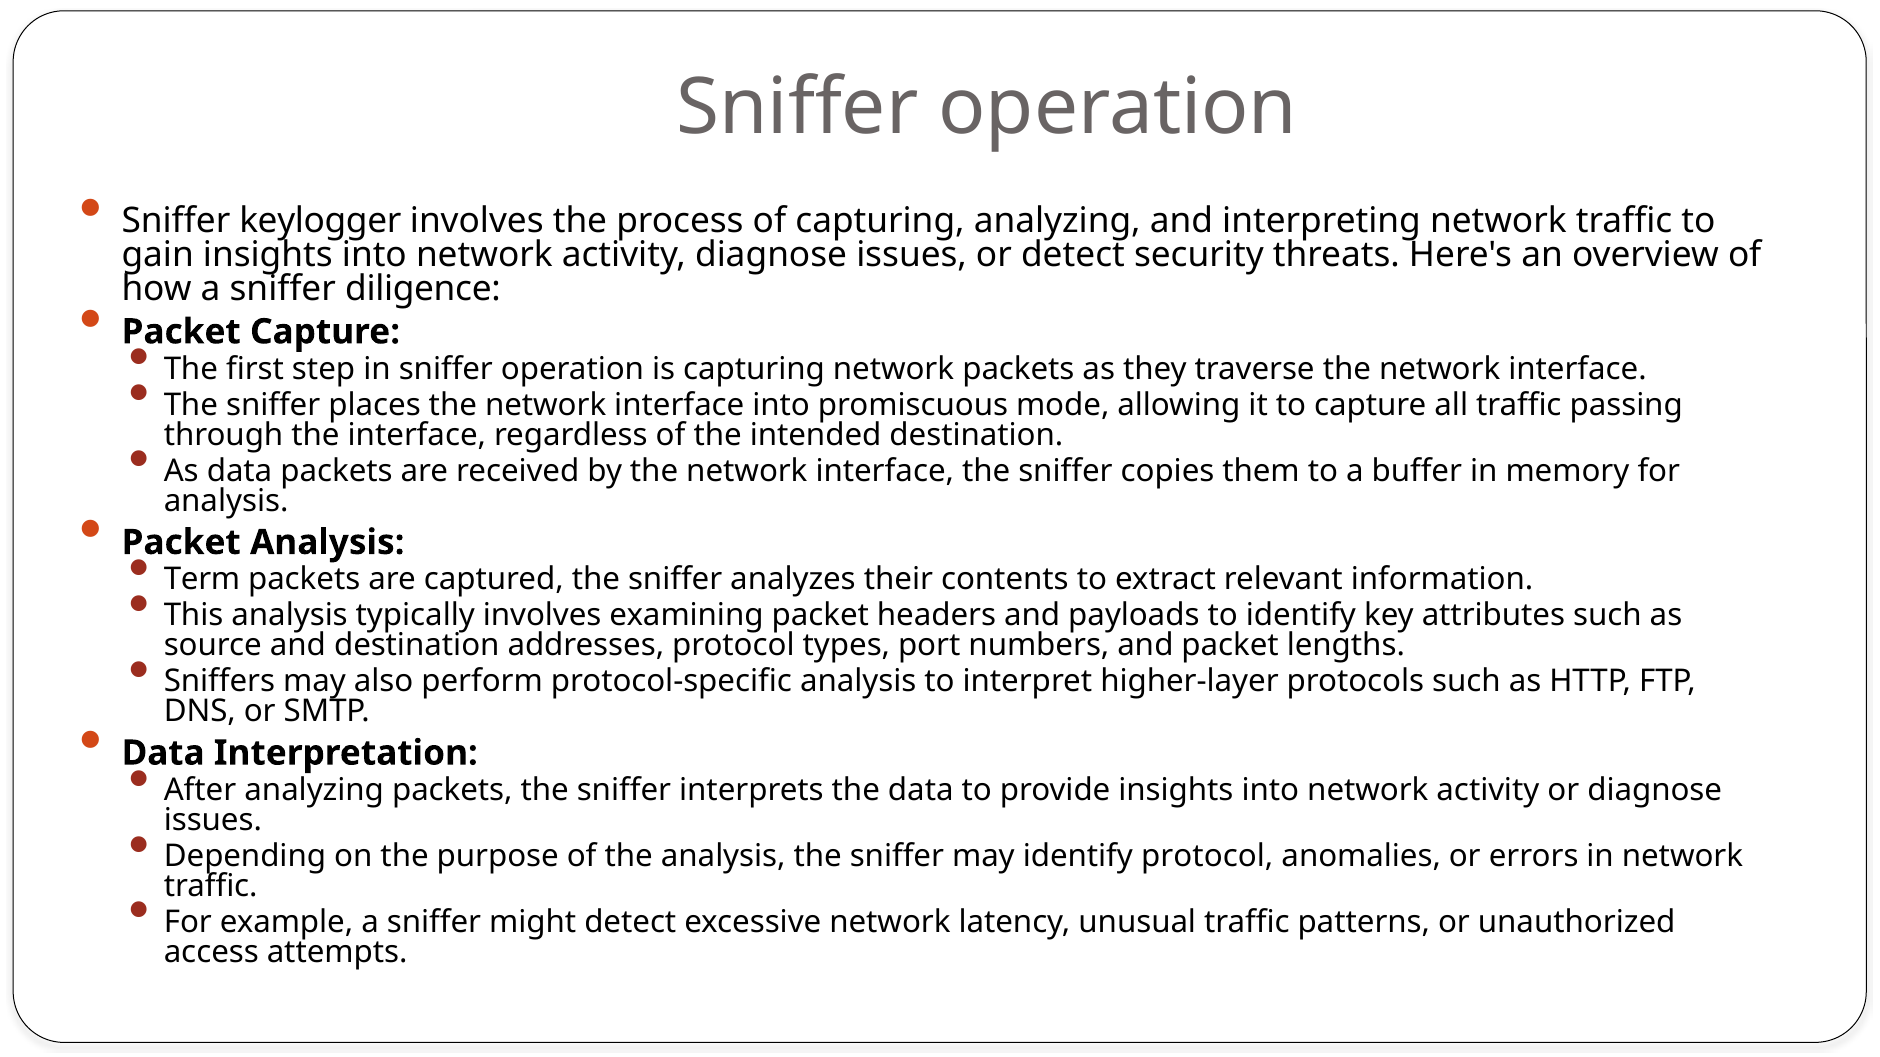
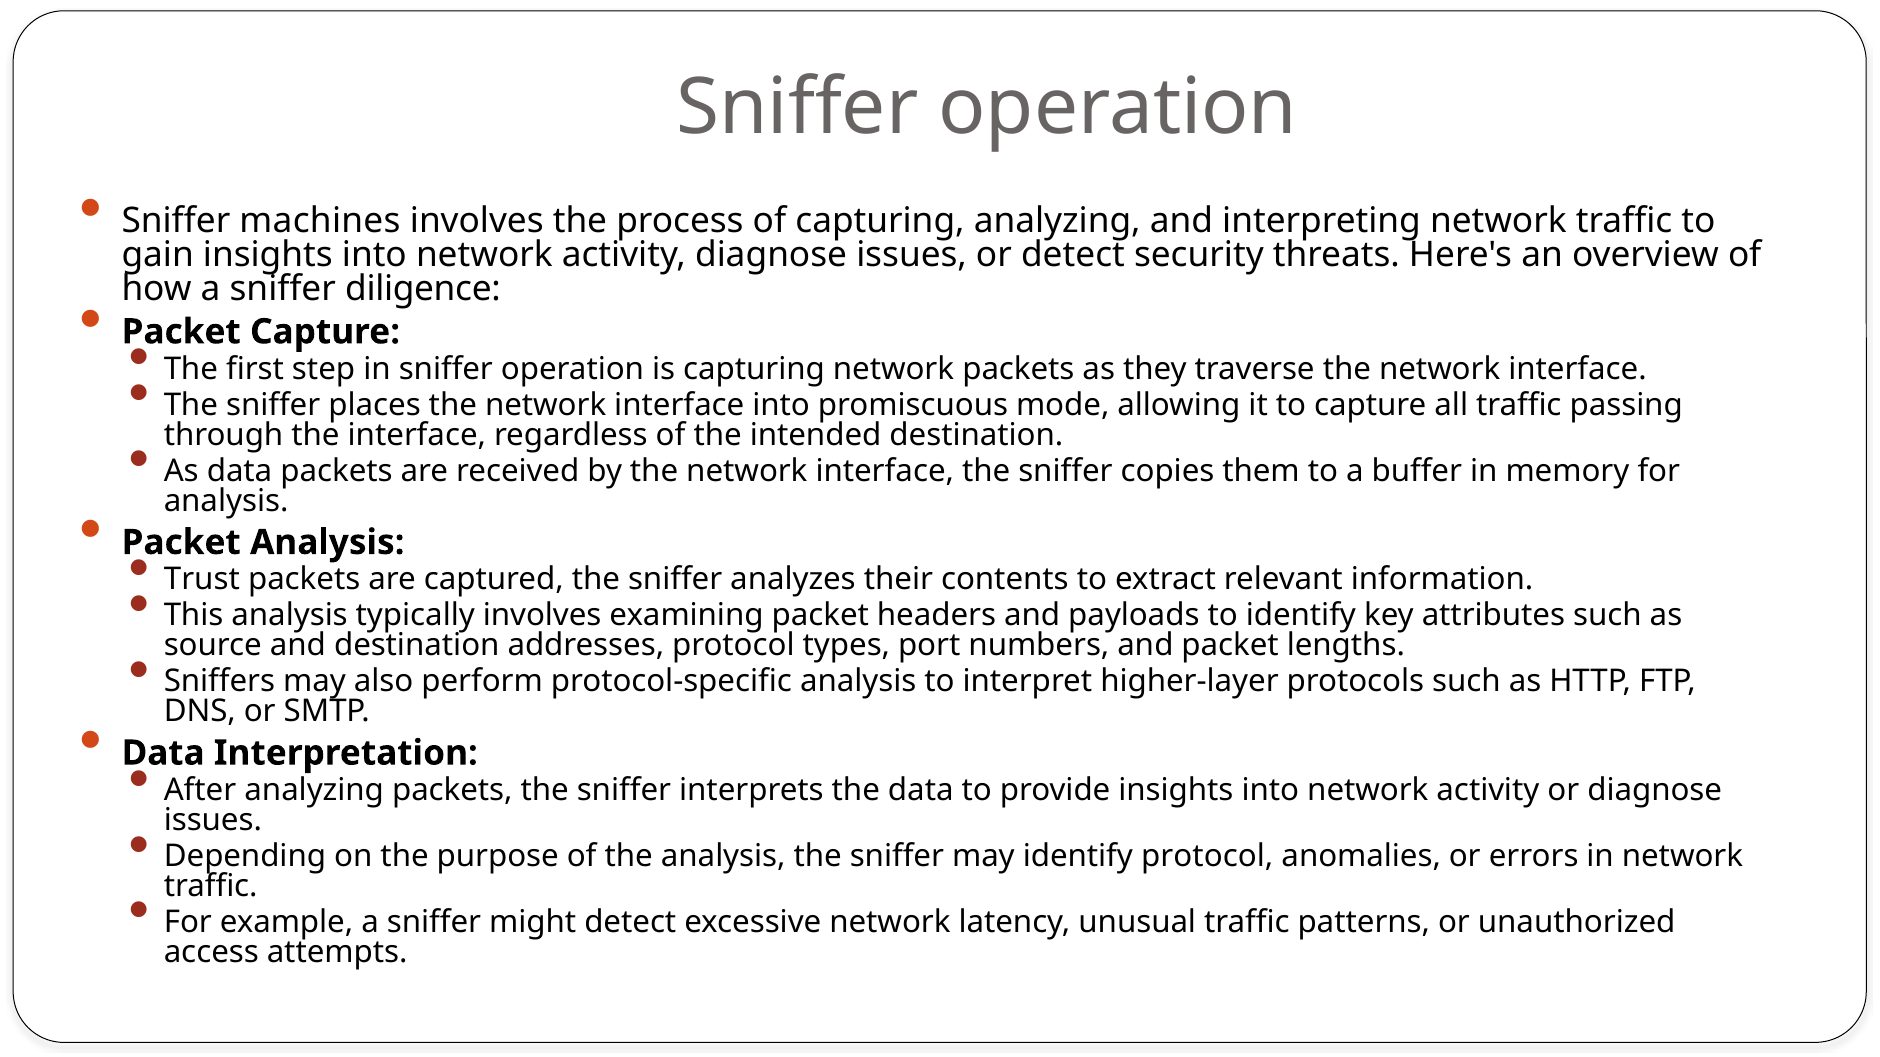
keylogger: keylogger -> machines
Term: Term -> Trust
